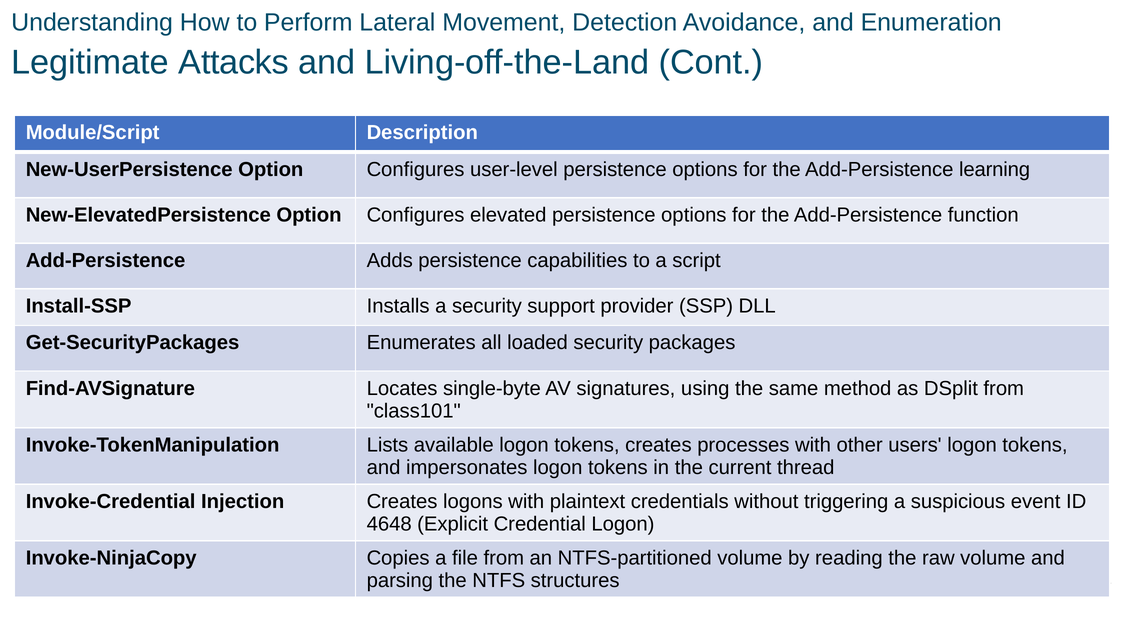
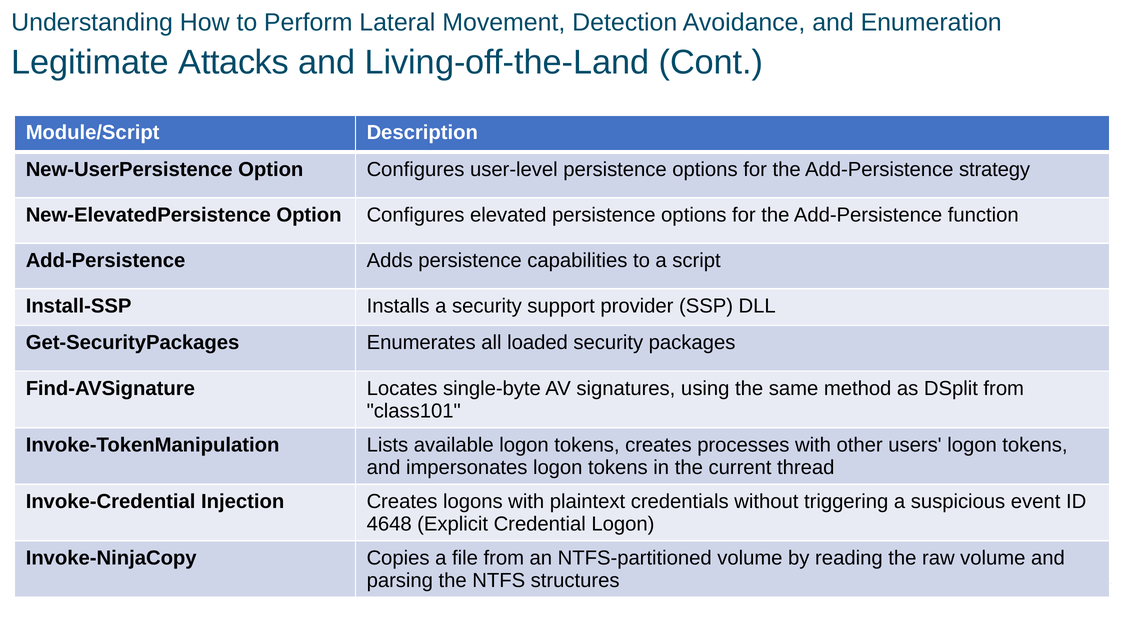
learning: learning -> strategy
